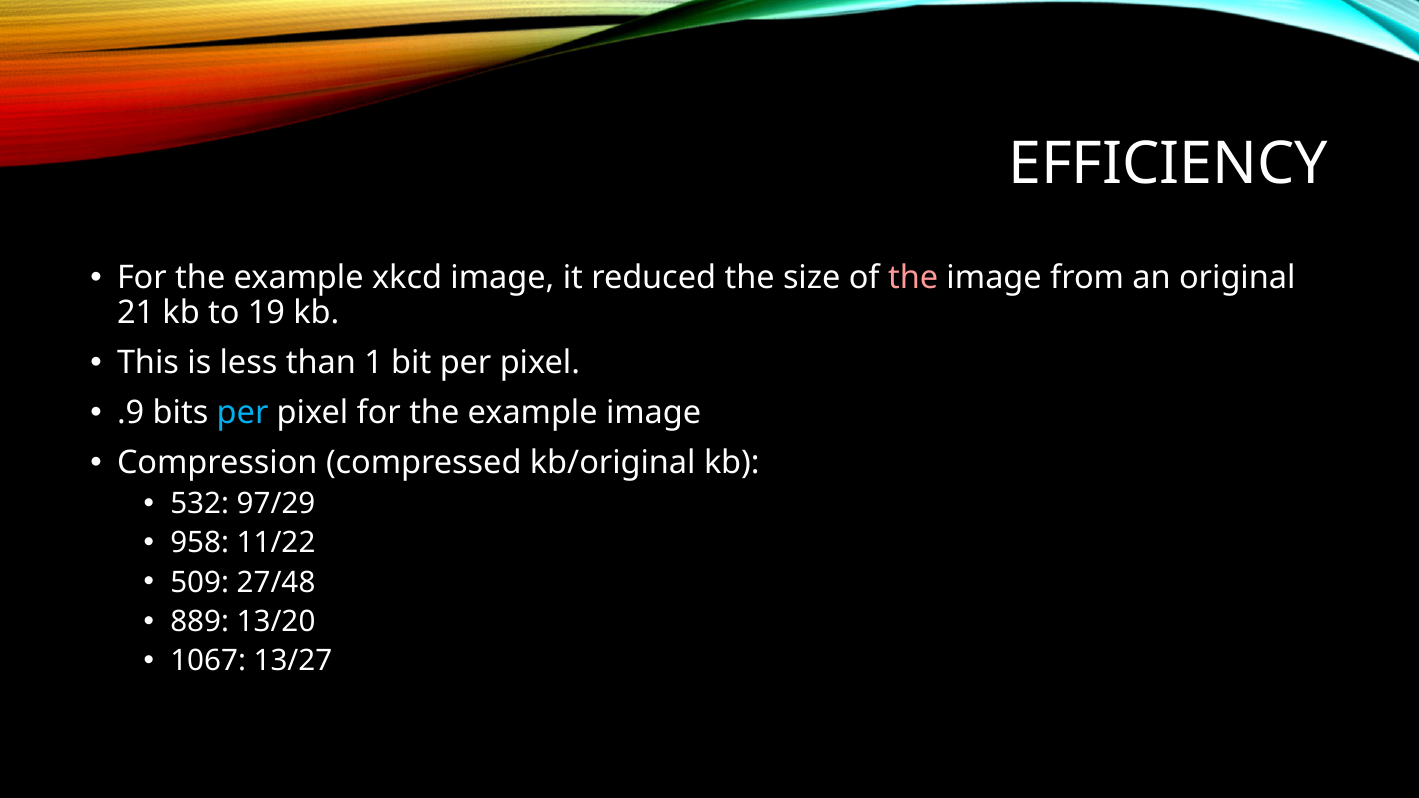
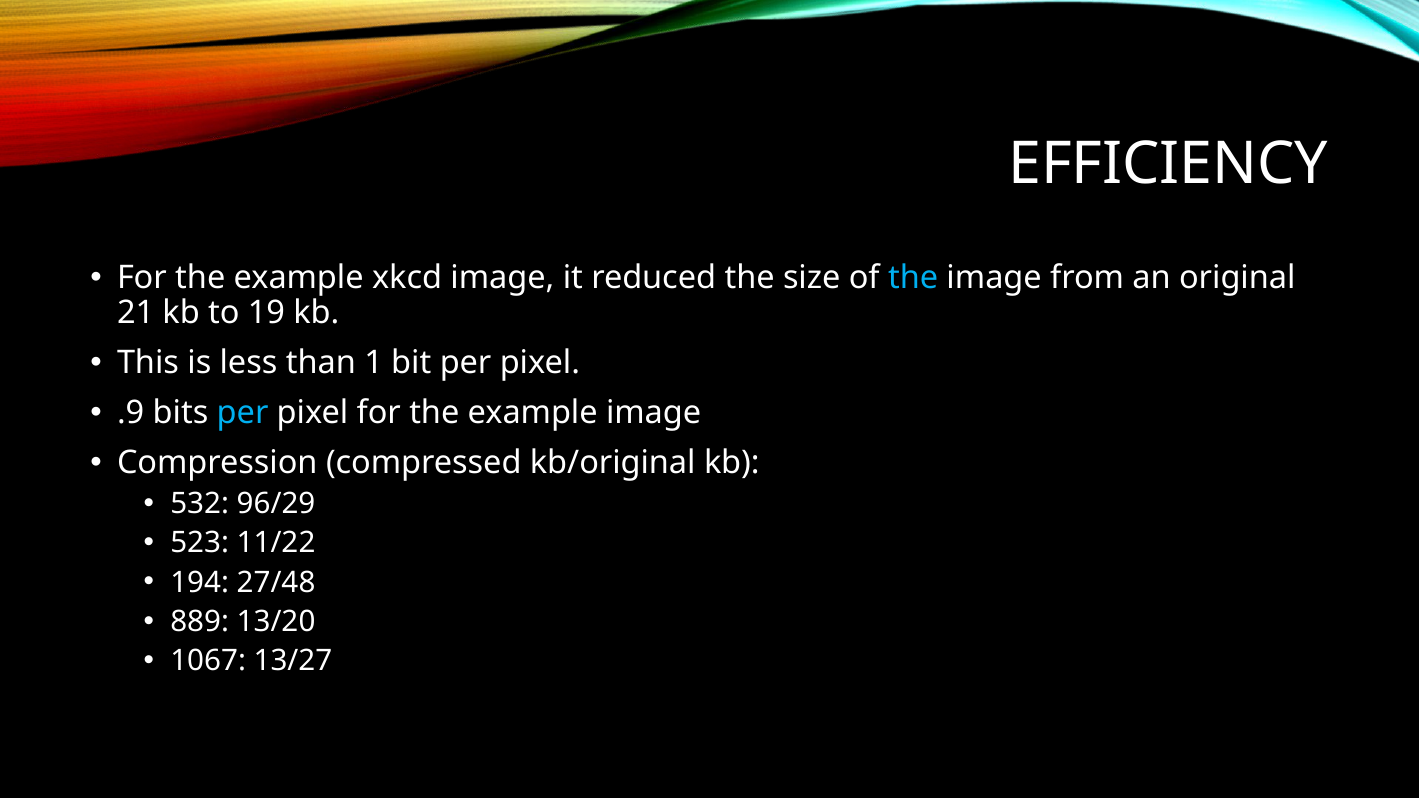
the at (913, 278) colour: pink -> light blue
97/29: 97/29 -> 96/29
958: 958 -> 523
509: 509 -> 194
